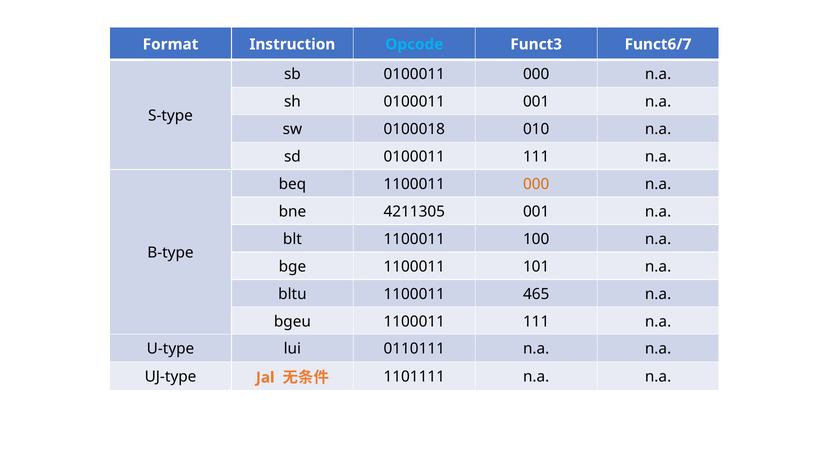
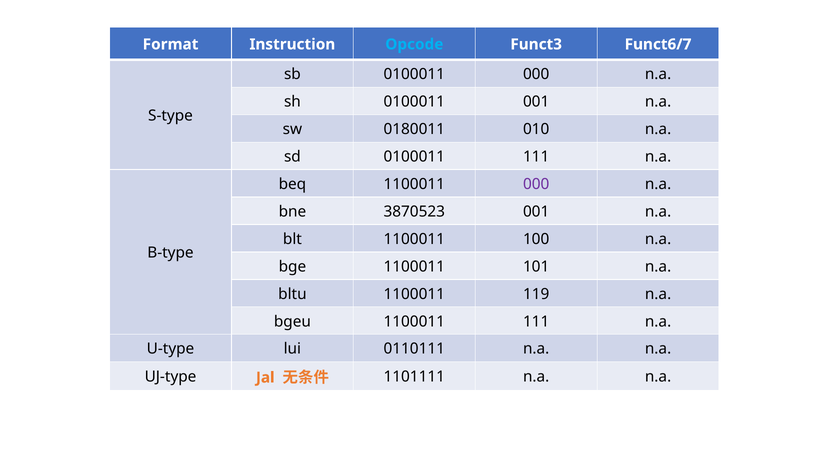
0100018: 0100018 -> 0180011
000 at (536, 184) colour: orange -> purple
4211305: 4211305 -> 3870523
465: 465 -> 119
